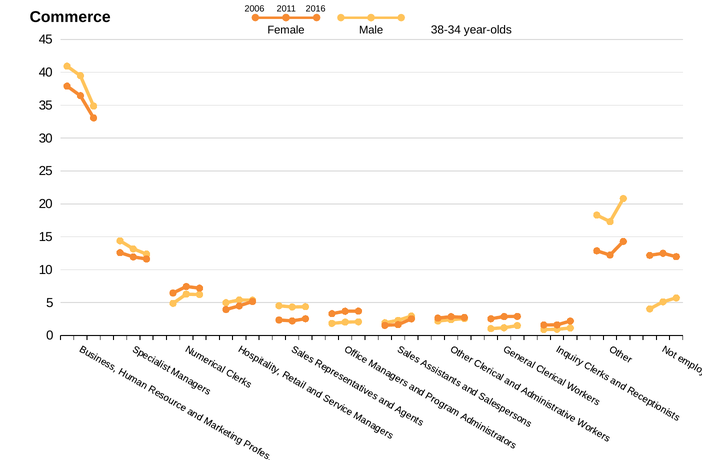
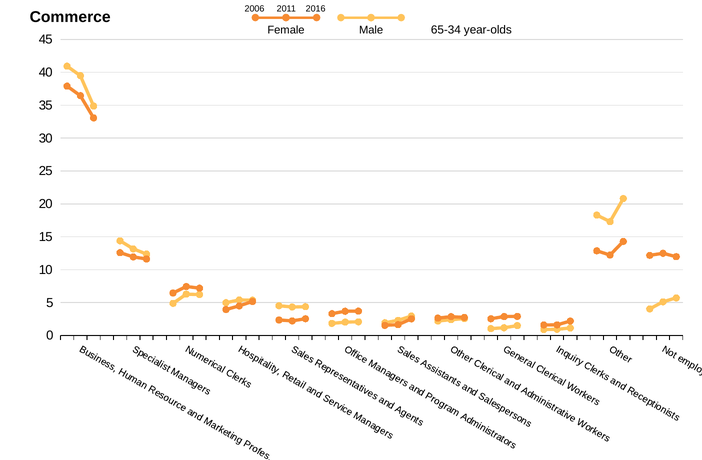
38-34: 38-34 -> 65-34
